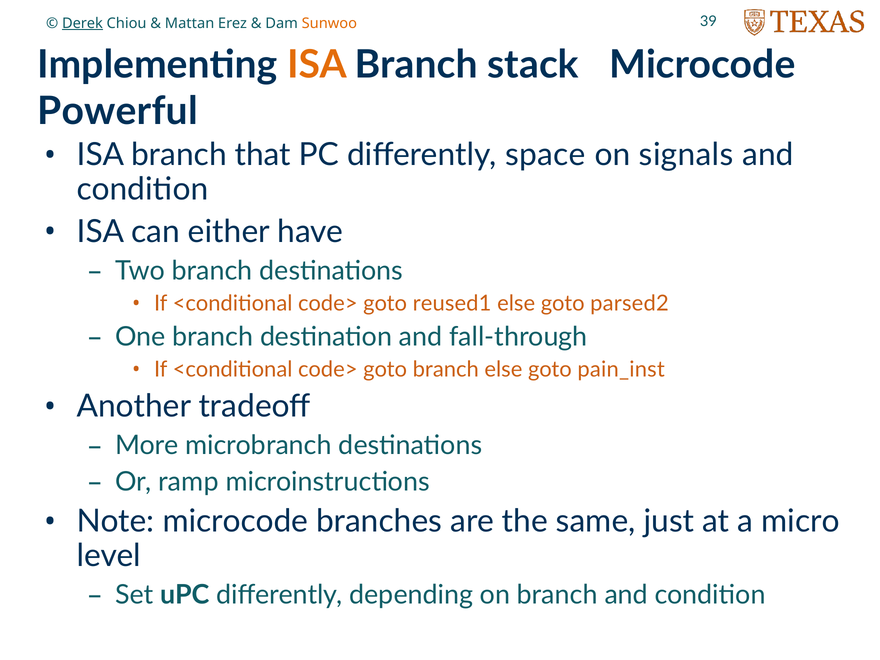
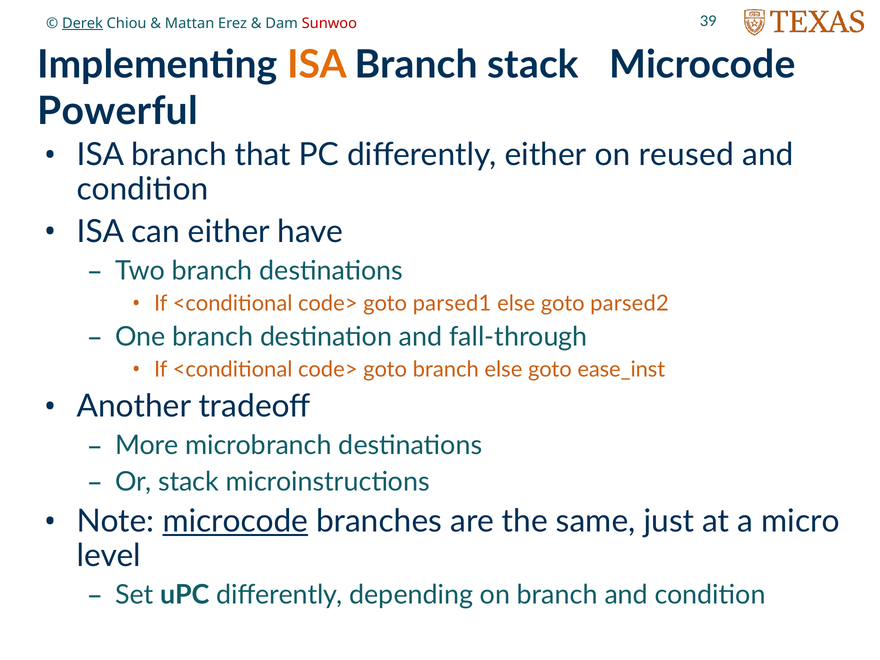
Sunwoo colour: orange -> red
differently space: space -> either
signals: signals -> reused
reused1: reused1 -> parsed1
pain_inst: pain_inst -> ease_inst
Or ramp: ramp -> stack
microcode at (235, 522) underline: none -> present
